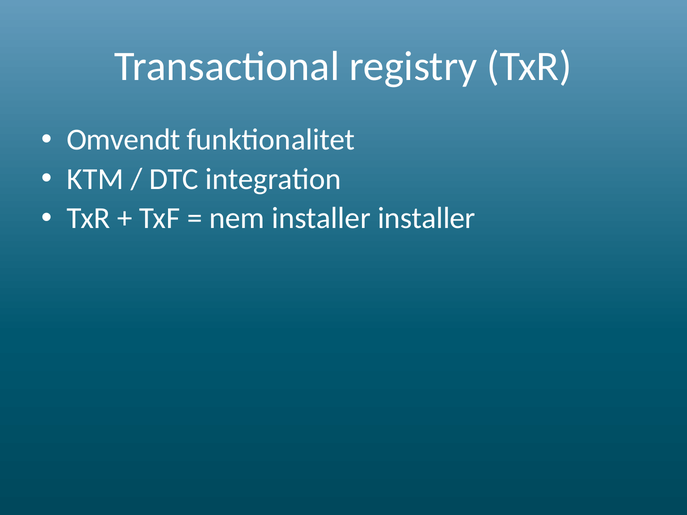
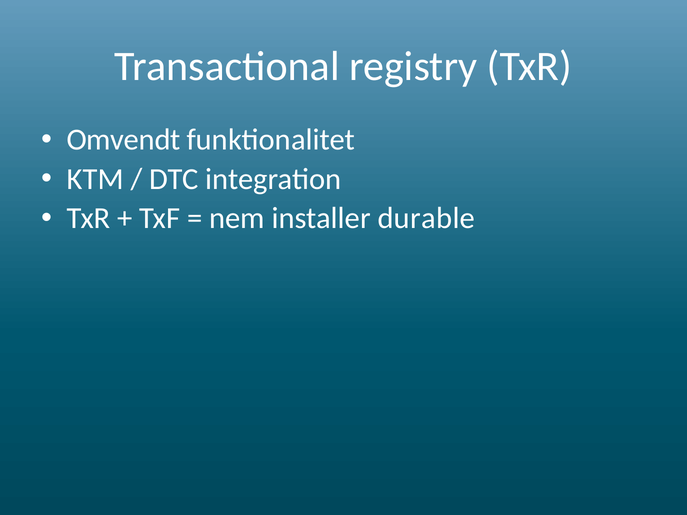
installer installer: installer -> durable
